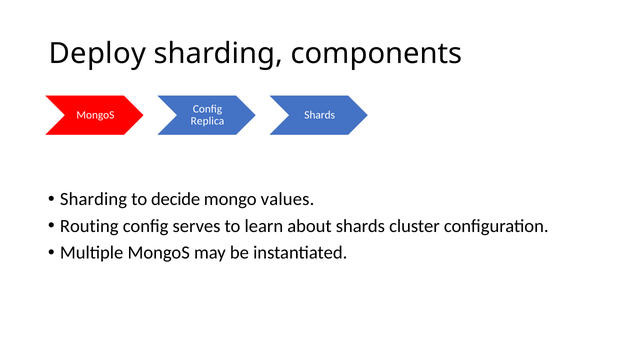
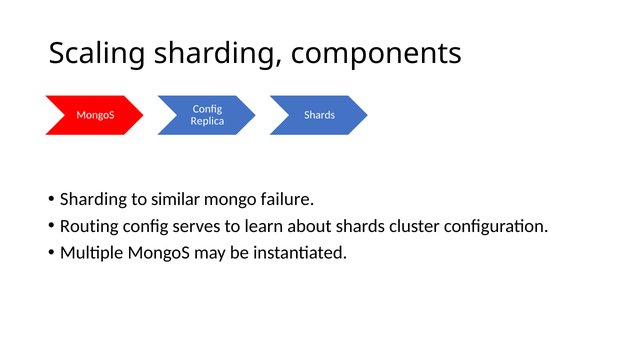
Deploy: Deploy -> Scaling
decide: decide -> similar
values: values -> failure
